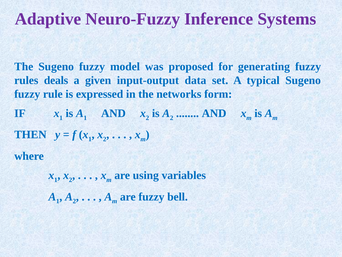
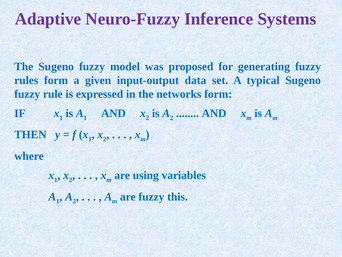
rules deals: deals -> form
bell: bell -> this
